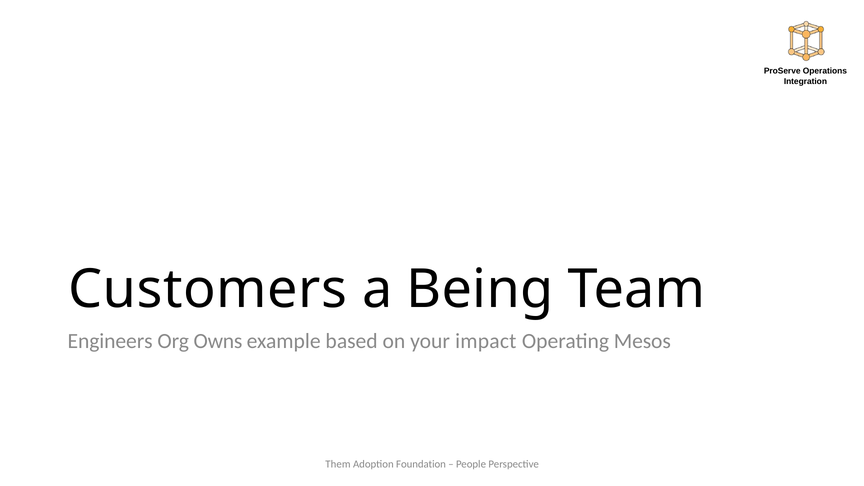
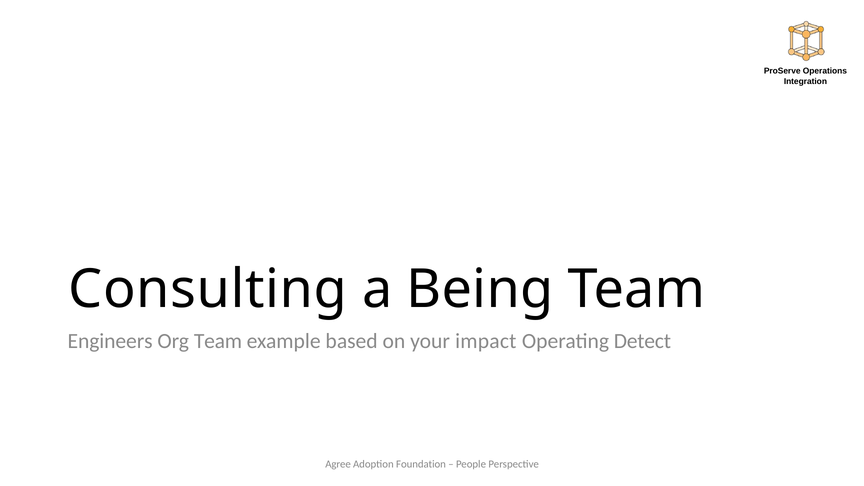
Customers: Customers -> Consulting
Org Owns: Owns -> Team
Mesos: Mesos -> Detect
Them: Them -> Agree
